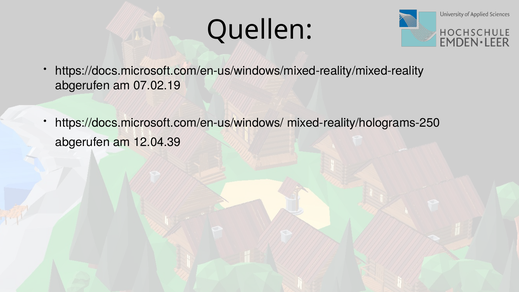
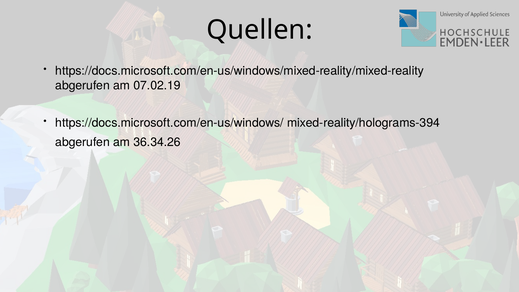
mixed-reality/holograms-250: mixed-reality/holograms-250 -> mixed-reality/holograms-394
12.04.39: 12.04.39 -> 36.34.26
